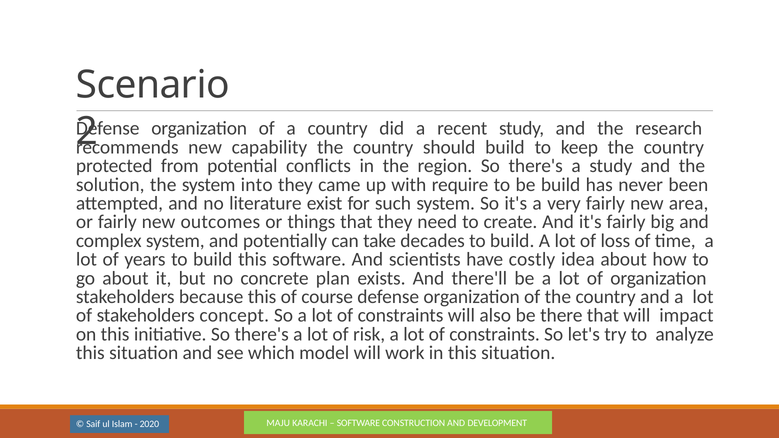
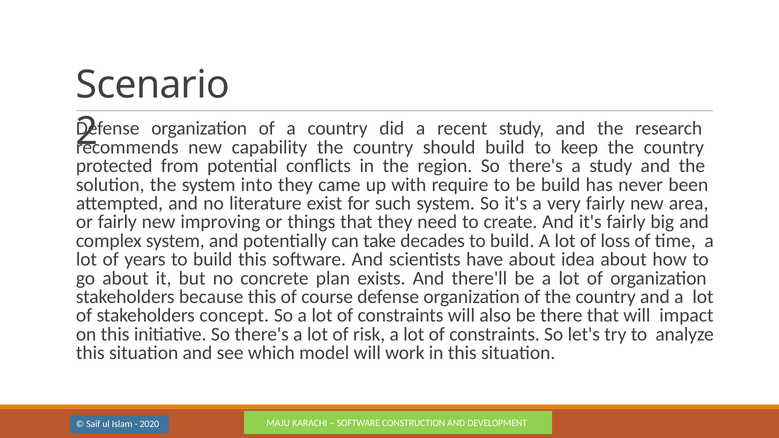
outcomes: outcomes -> improving
have costly: costly -> about
